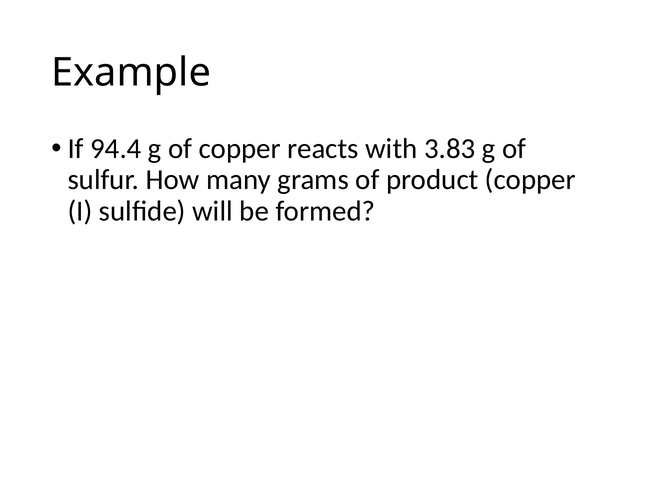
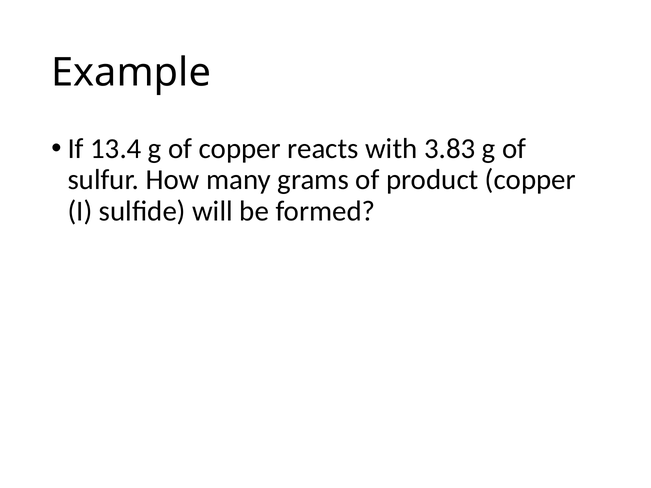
94.4: 94.4 -> 13.4
